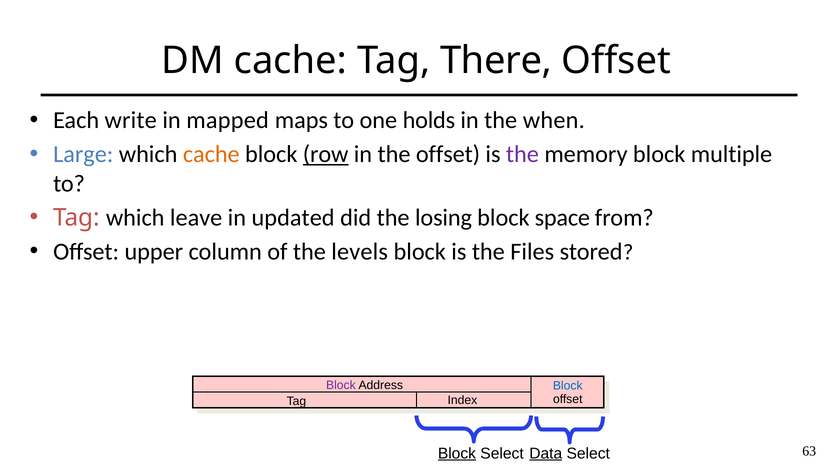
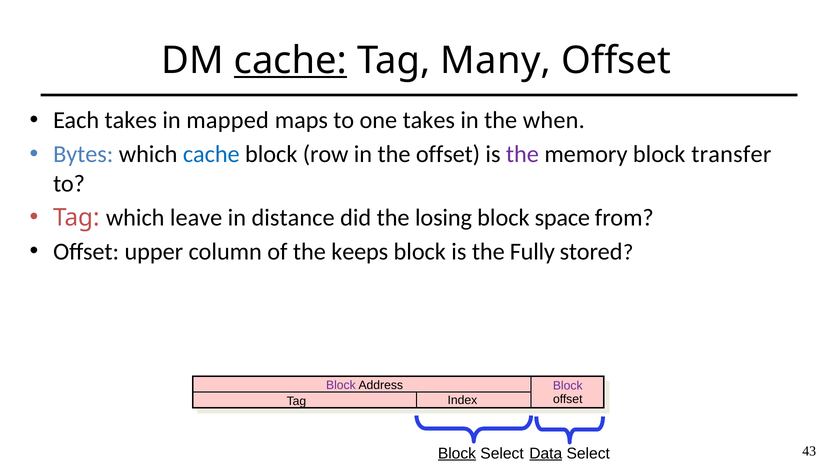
cache at (290, 60) underline: none -> present
There: There -> Many
Each write: write -> takes
one holds: holds -> takes
Large: Large -> Bytes
cache at (211, 154) colour: orange -> blue
row underline: present -> none
multiple: multiple -> transfer
updated: updated -> distance
levels: levels -> keeps
Files: Files -> Fully
Block at (568, 386) colour: blue -> purple
63: 63 -> 43
